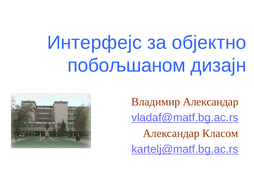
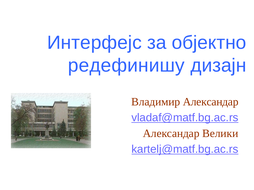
побољшаном: побољшаном -> редефинишу
Класом: Класом -> Велики
